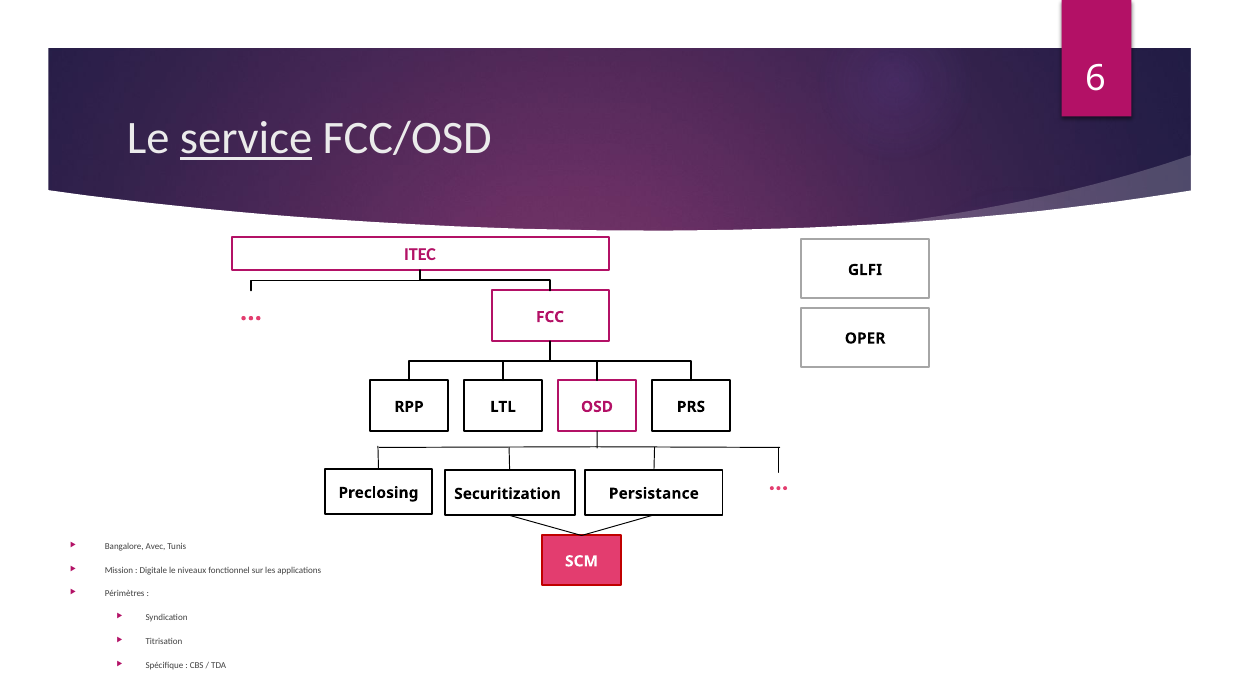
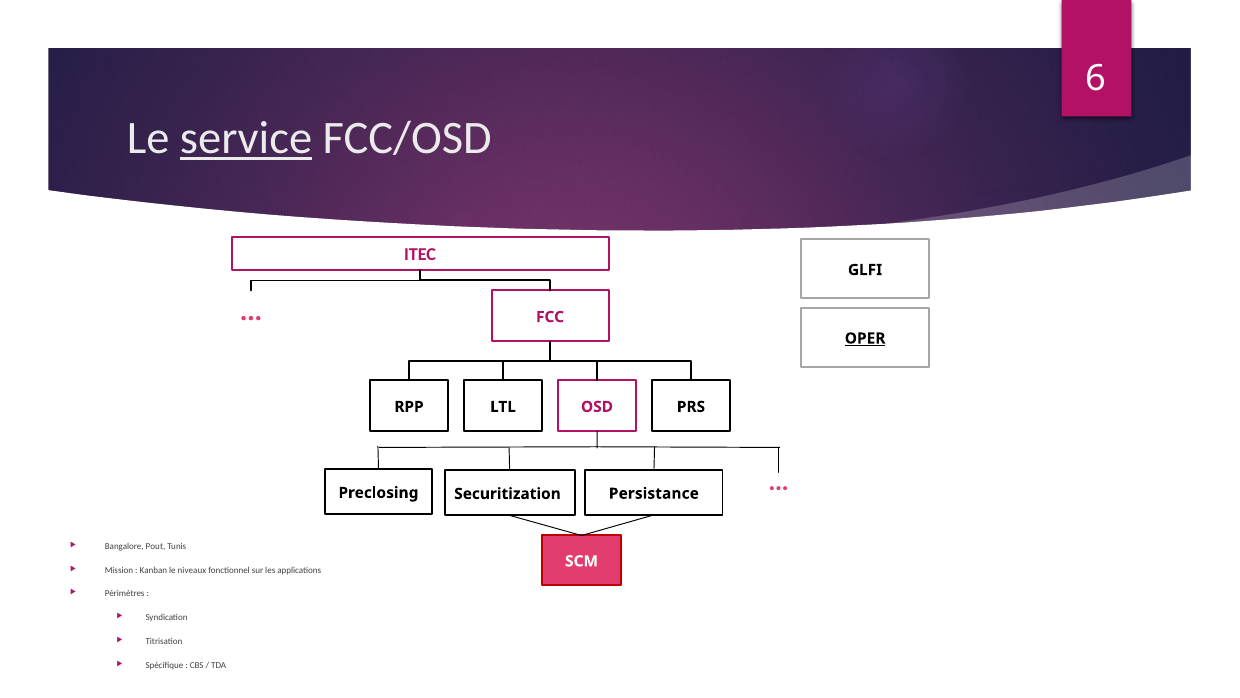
OPER underline: none -> present
Avec: Avec -> Pout
Digitale: Digitale -> Kanban
